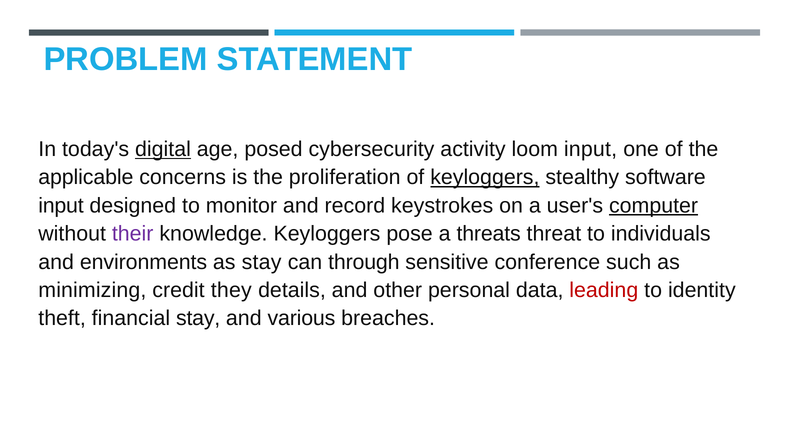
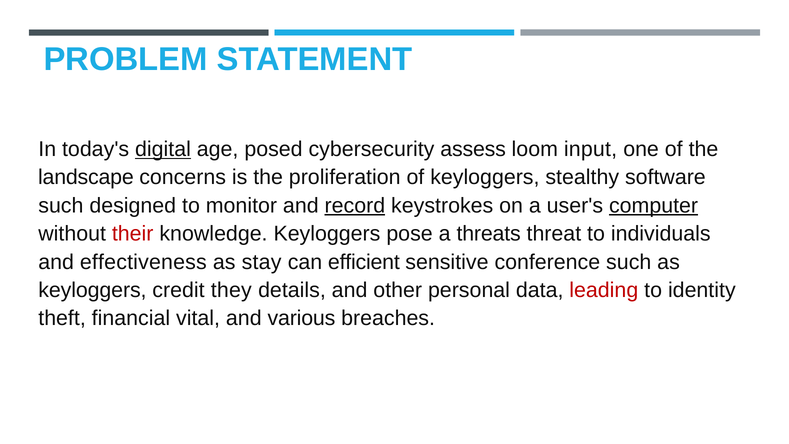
activity: activity -> assess
applicable: applicable -> landscape
keyloggers at (485, 177) underline: present -> none
input at (61, 206): input -> such
record underline: none -> present
their colour: purple -> red
environments: environments -> effectiveness
through: through -> efficient
minimizing at (92, 290): minimizing -> keyloggers
financial stay: stay -> vital
